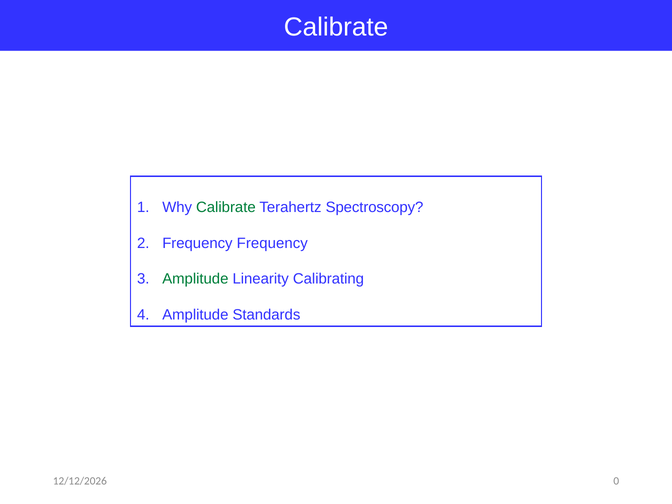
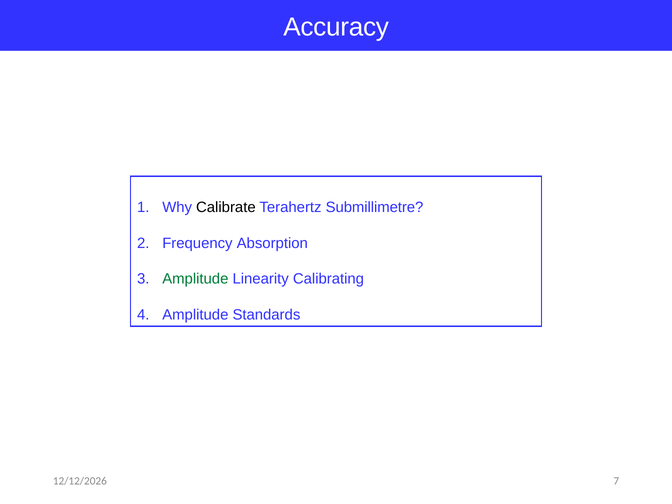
Calibrate at (336, 27): Calibrate -> Accuracy
Calibrate at (226, 207) colour: green -> black
Spectroscopy: Spectroscopy -> Submillimetre
Frequency Frequency: Frequency -> Absorption
0: 0 -> 7
